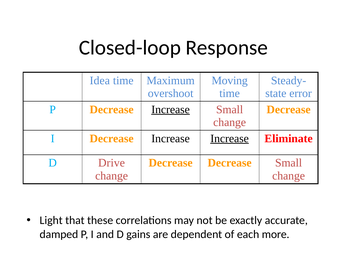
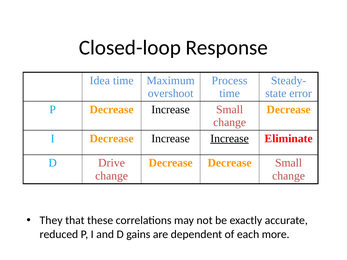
Moving: Moving -> Process
Increase at (171, 110) underline: present -> none
Light: Light -> They
damped: damped -> reduced
